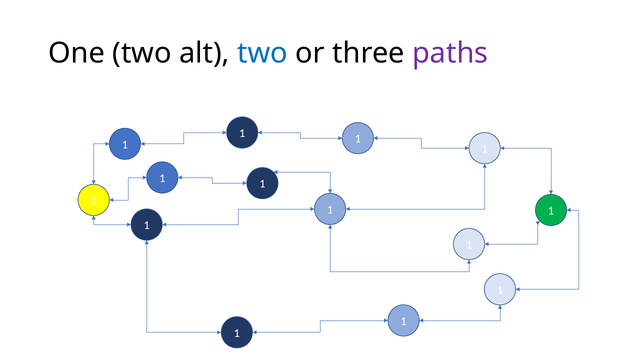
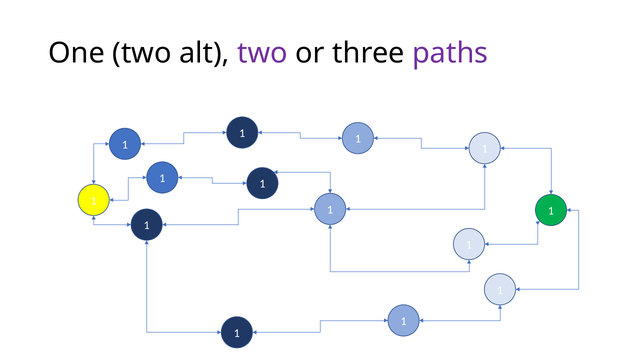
two at (263, 53) colour: blue -> purple
